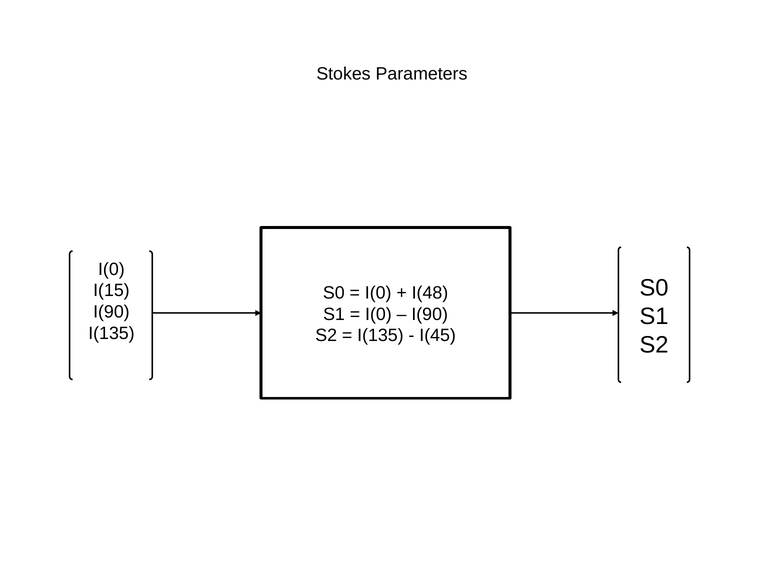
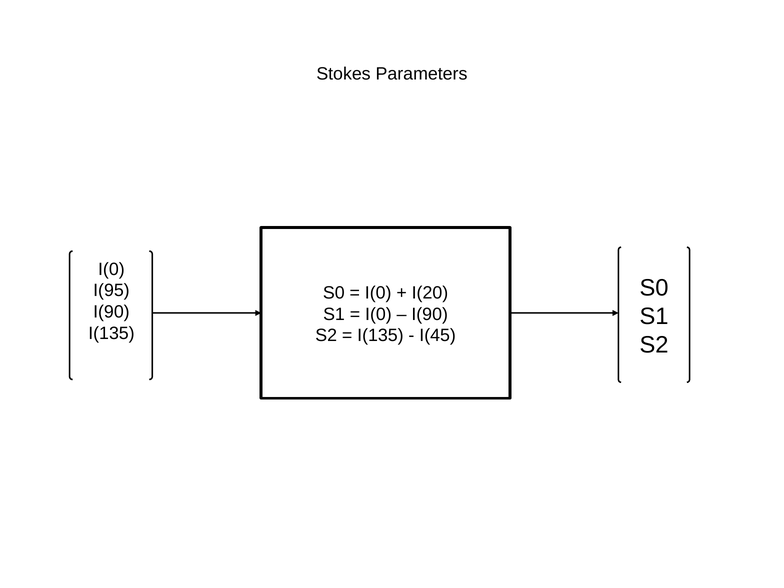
I(15: I(15 -> I(95
I(48: I(48 -> I(20
